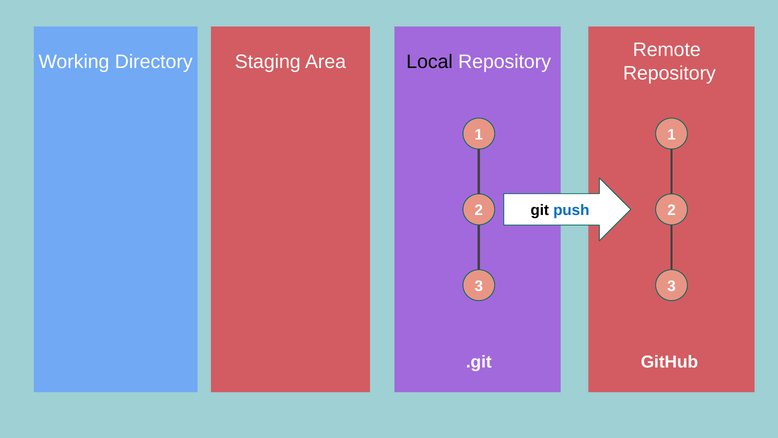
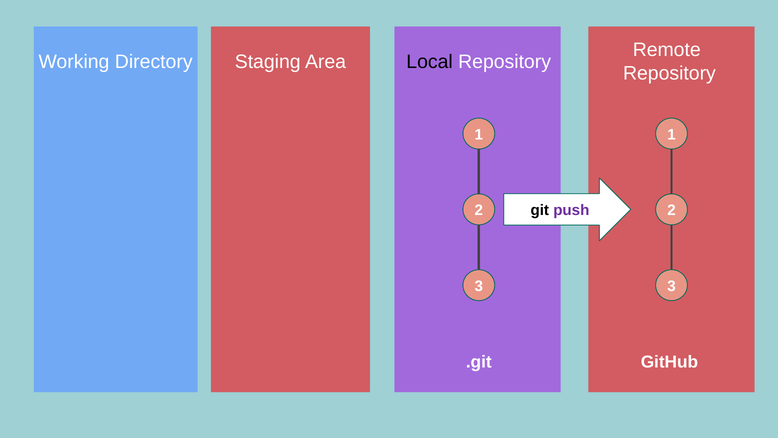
push colour: blue -> purple
